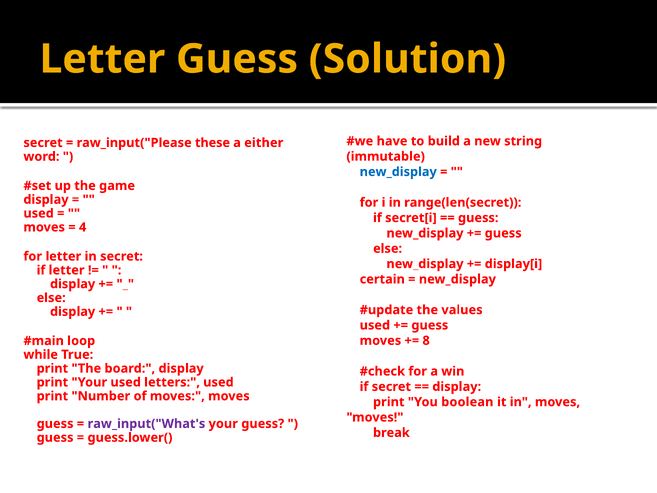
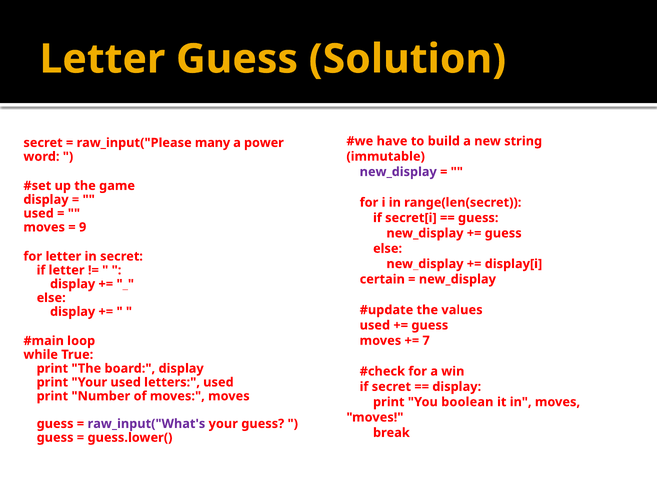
these: these -> many
either: either -> power
new_display at (398, 172) colour: blue -> purple
4: 4 -> 9
8: 8 -> 7
